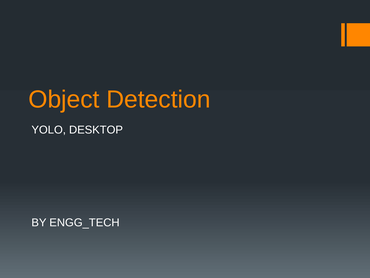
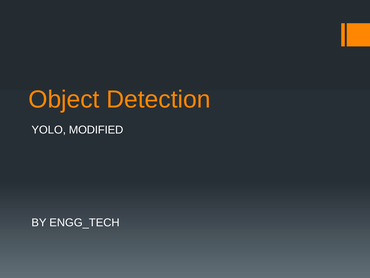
DESKTOP: DESKTOP -> MODIFIED
